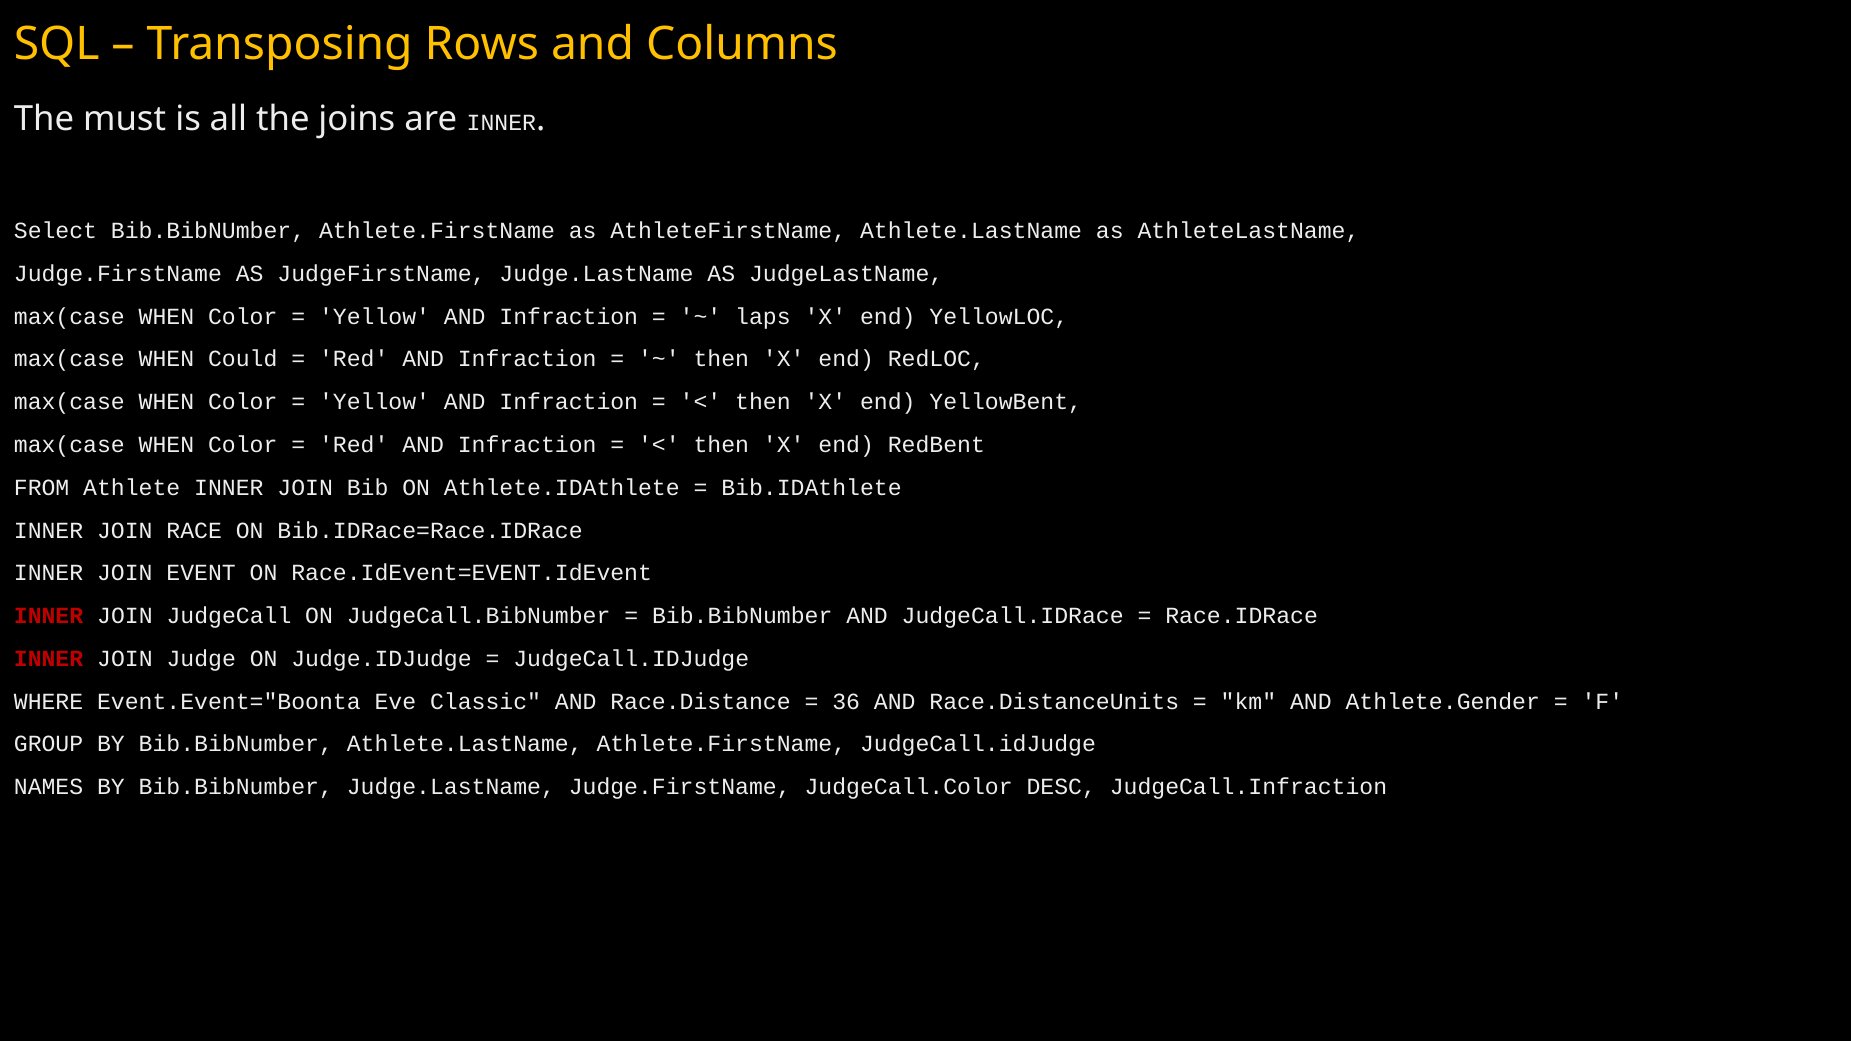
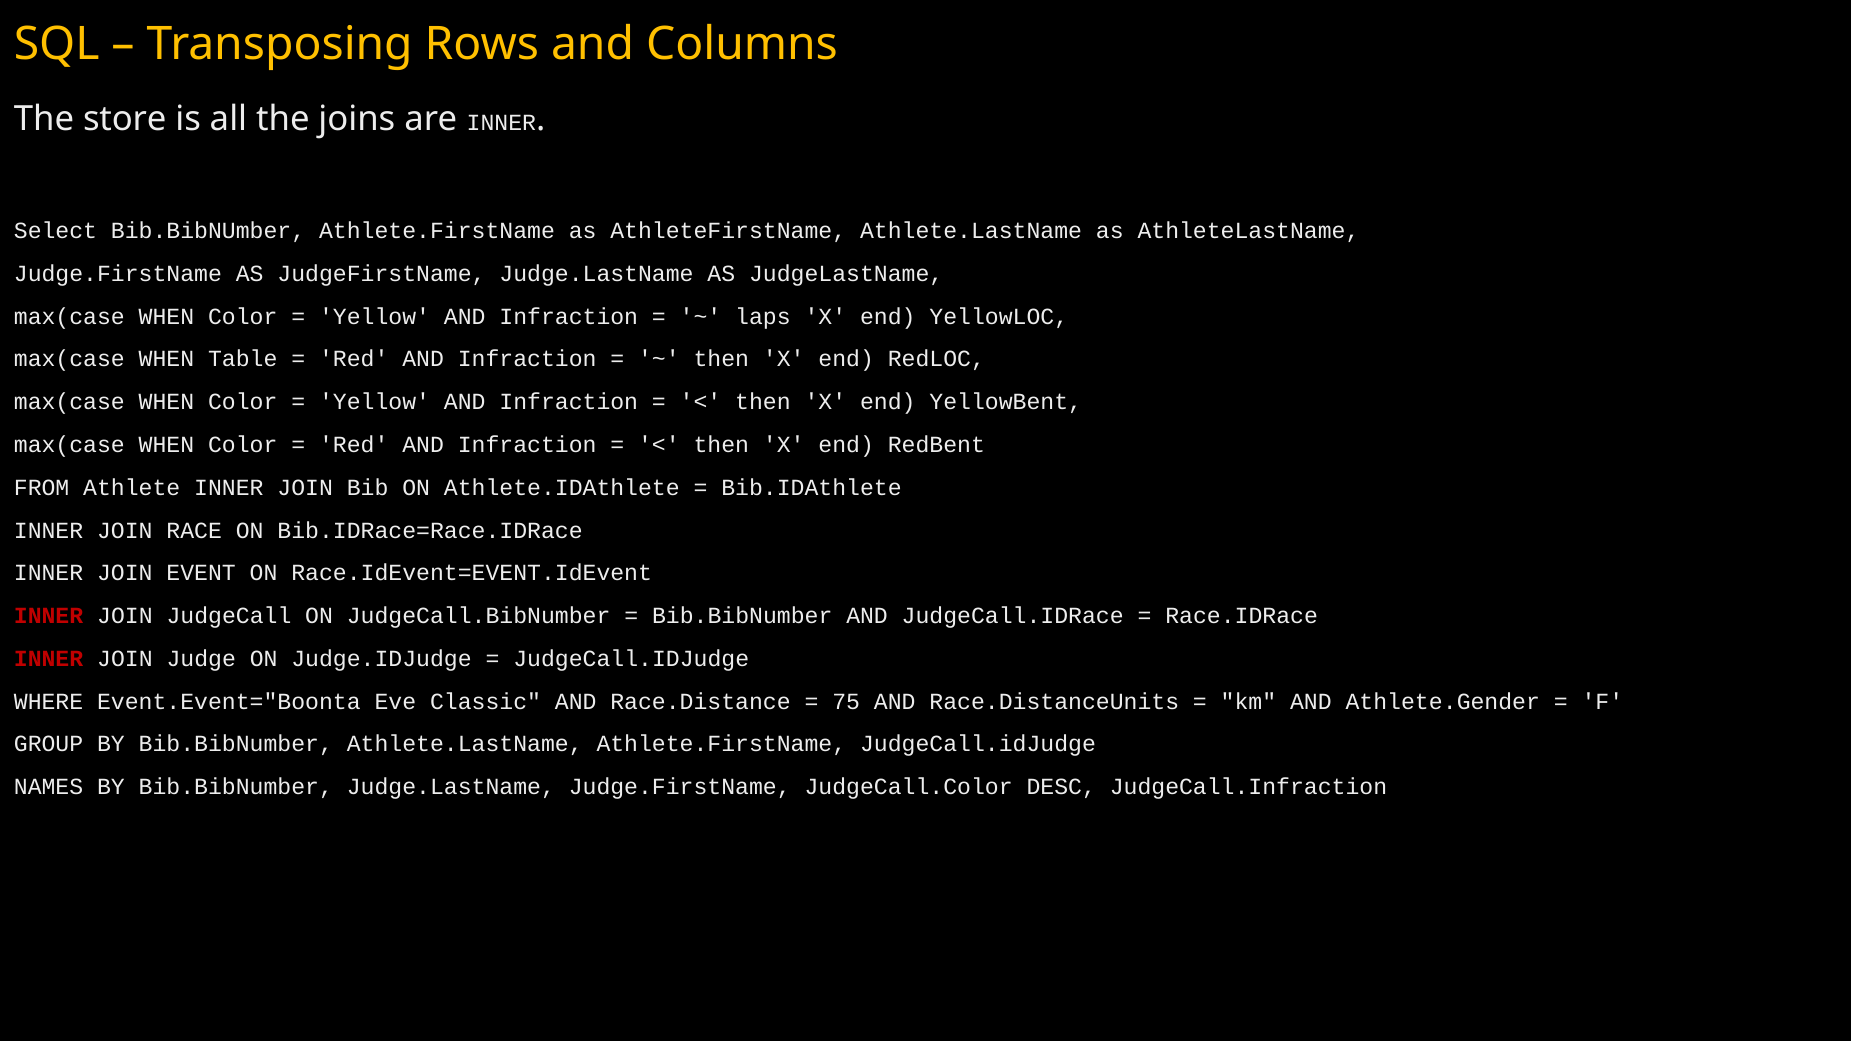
must: must -> store
Could: Could -> Table
36: 36 -> 75
